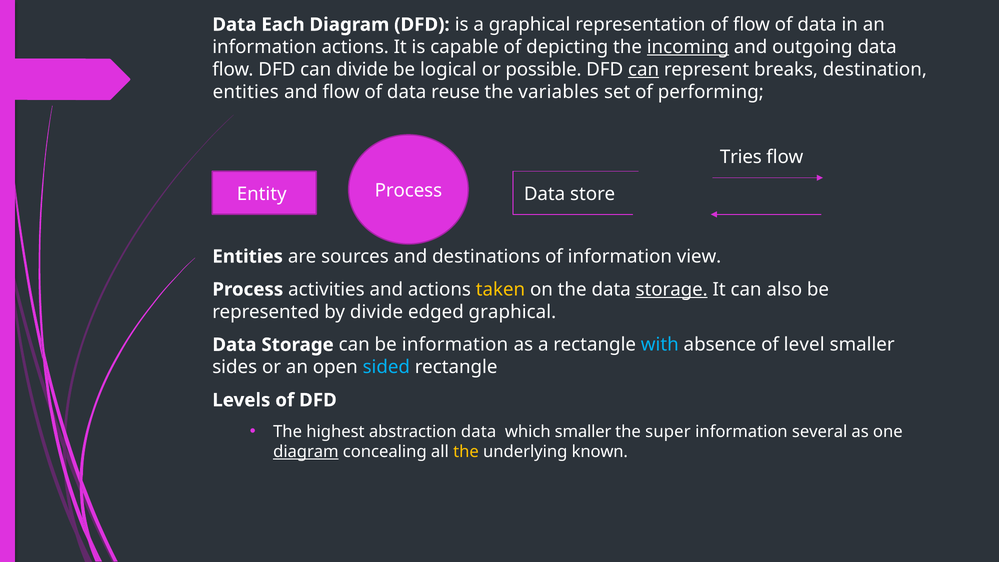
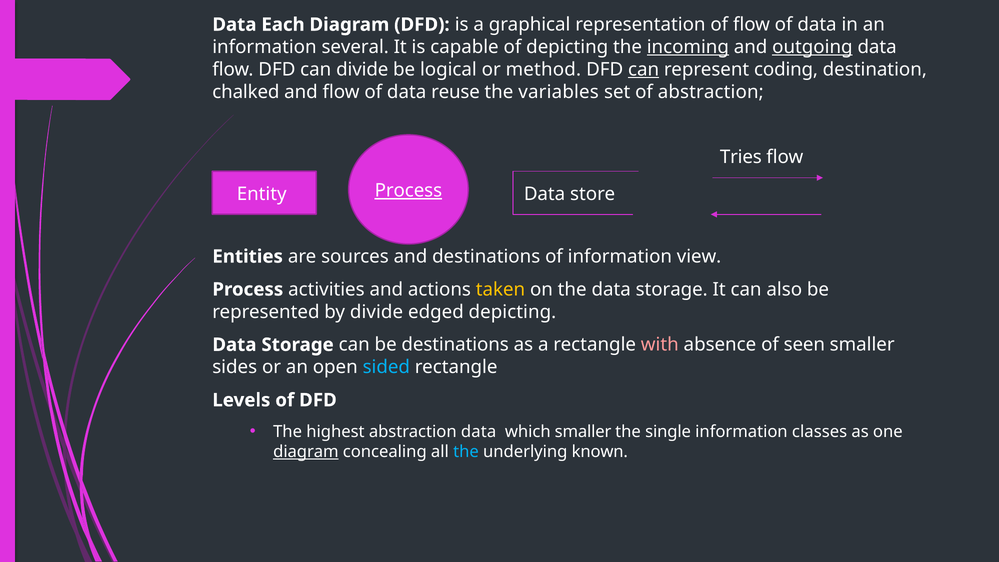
information actions: actions -> several
outgoing underline: none -> present
possible: possible -> method
breaks: breaks -> coding
entities at (246, 92): entities -> chalked
of performing: performing -> abstraction
Process at (408, 191) underline: none -> present
storage at (672, 289) underline: present -> none
edged graphical: graphical -> depicting
be information: information -> destinations
with colour: light blue -> pink
level: level -> seen
super: super -> single
several: several -> classes
the at (466, 452) colour: yellow -> light blue
